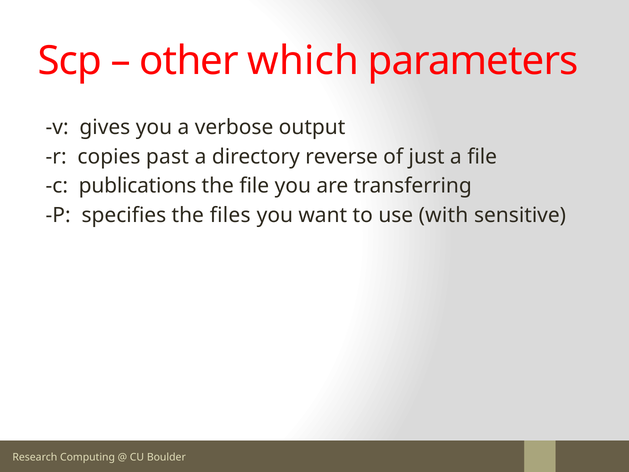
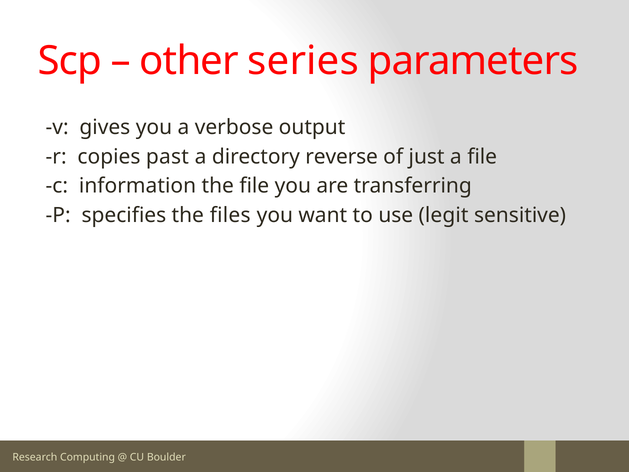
which: which -> series
publications: publications -> information
with: with -> legit
